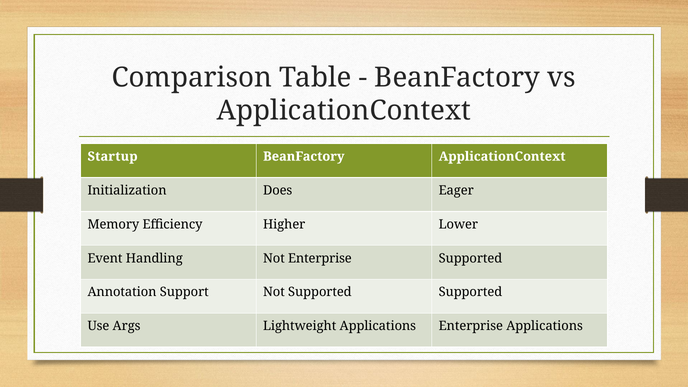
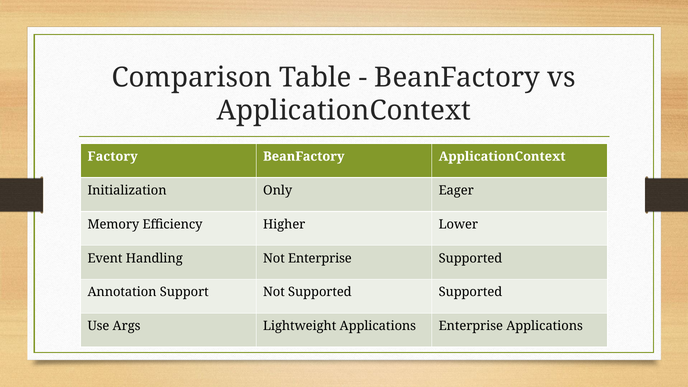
Startup: Startup -> Factory
Does: Does -> Only
